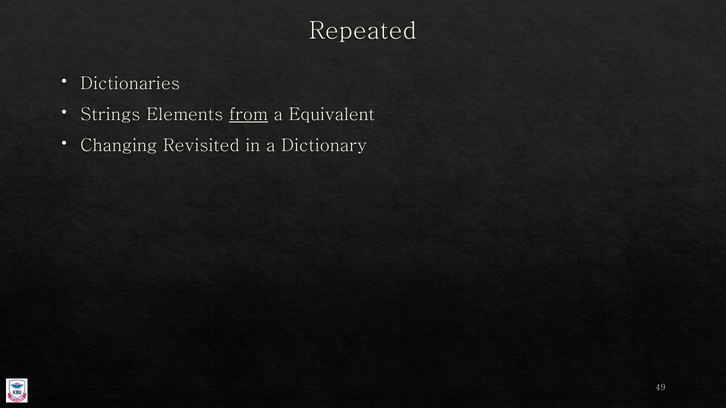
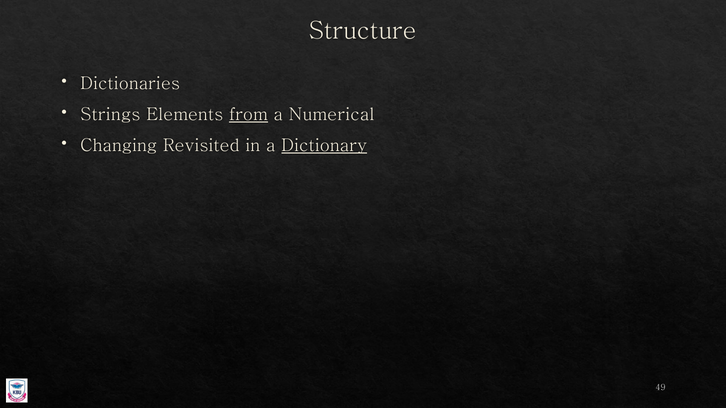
Repeated: Repeated -> Structure
Equivalent: Equivalent -> Numerical
Dictionary underline: none -> present
